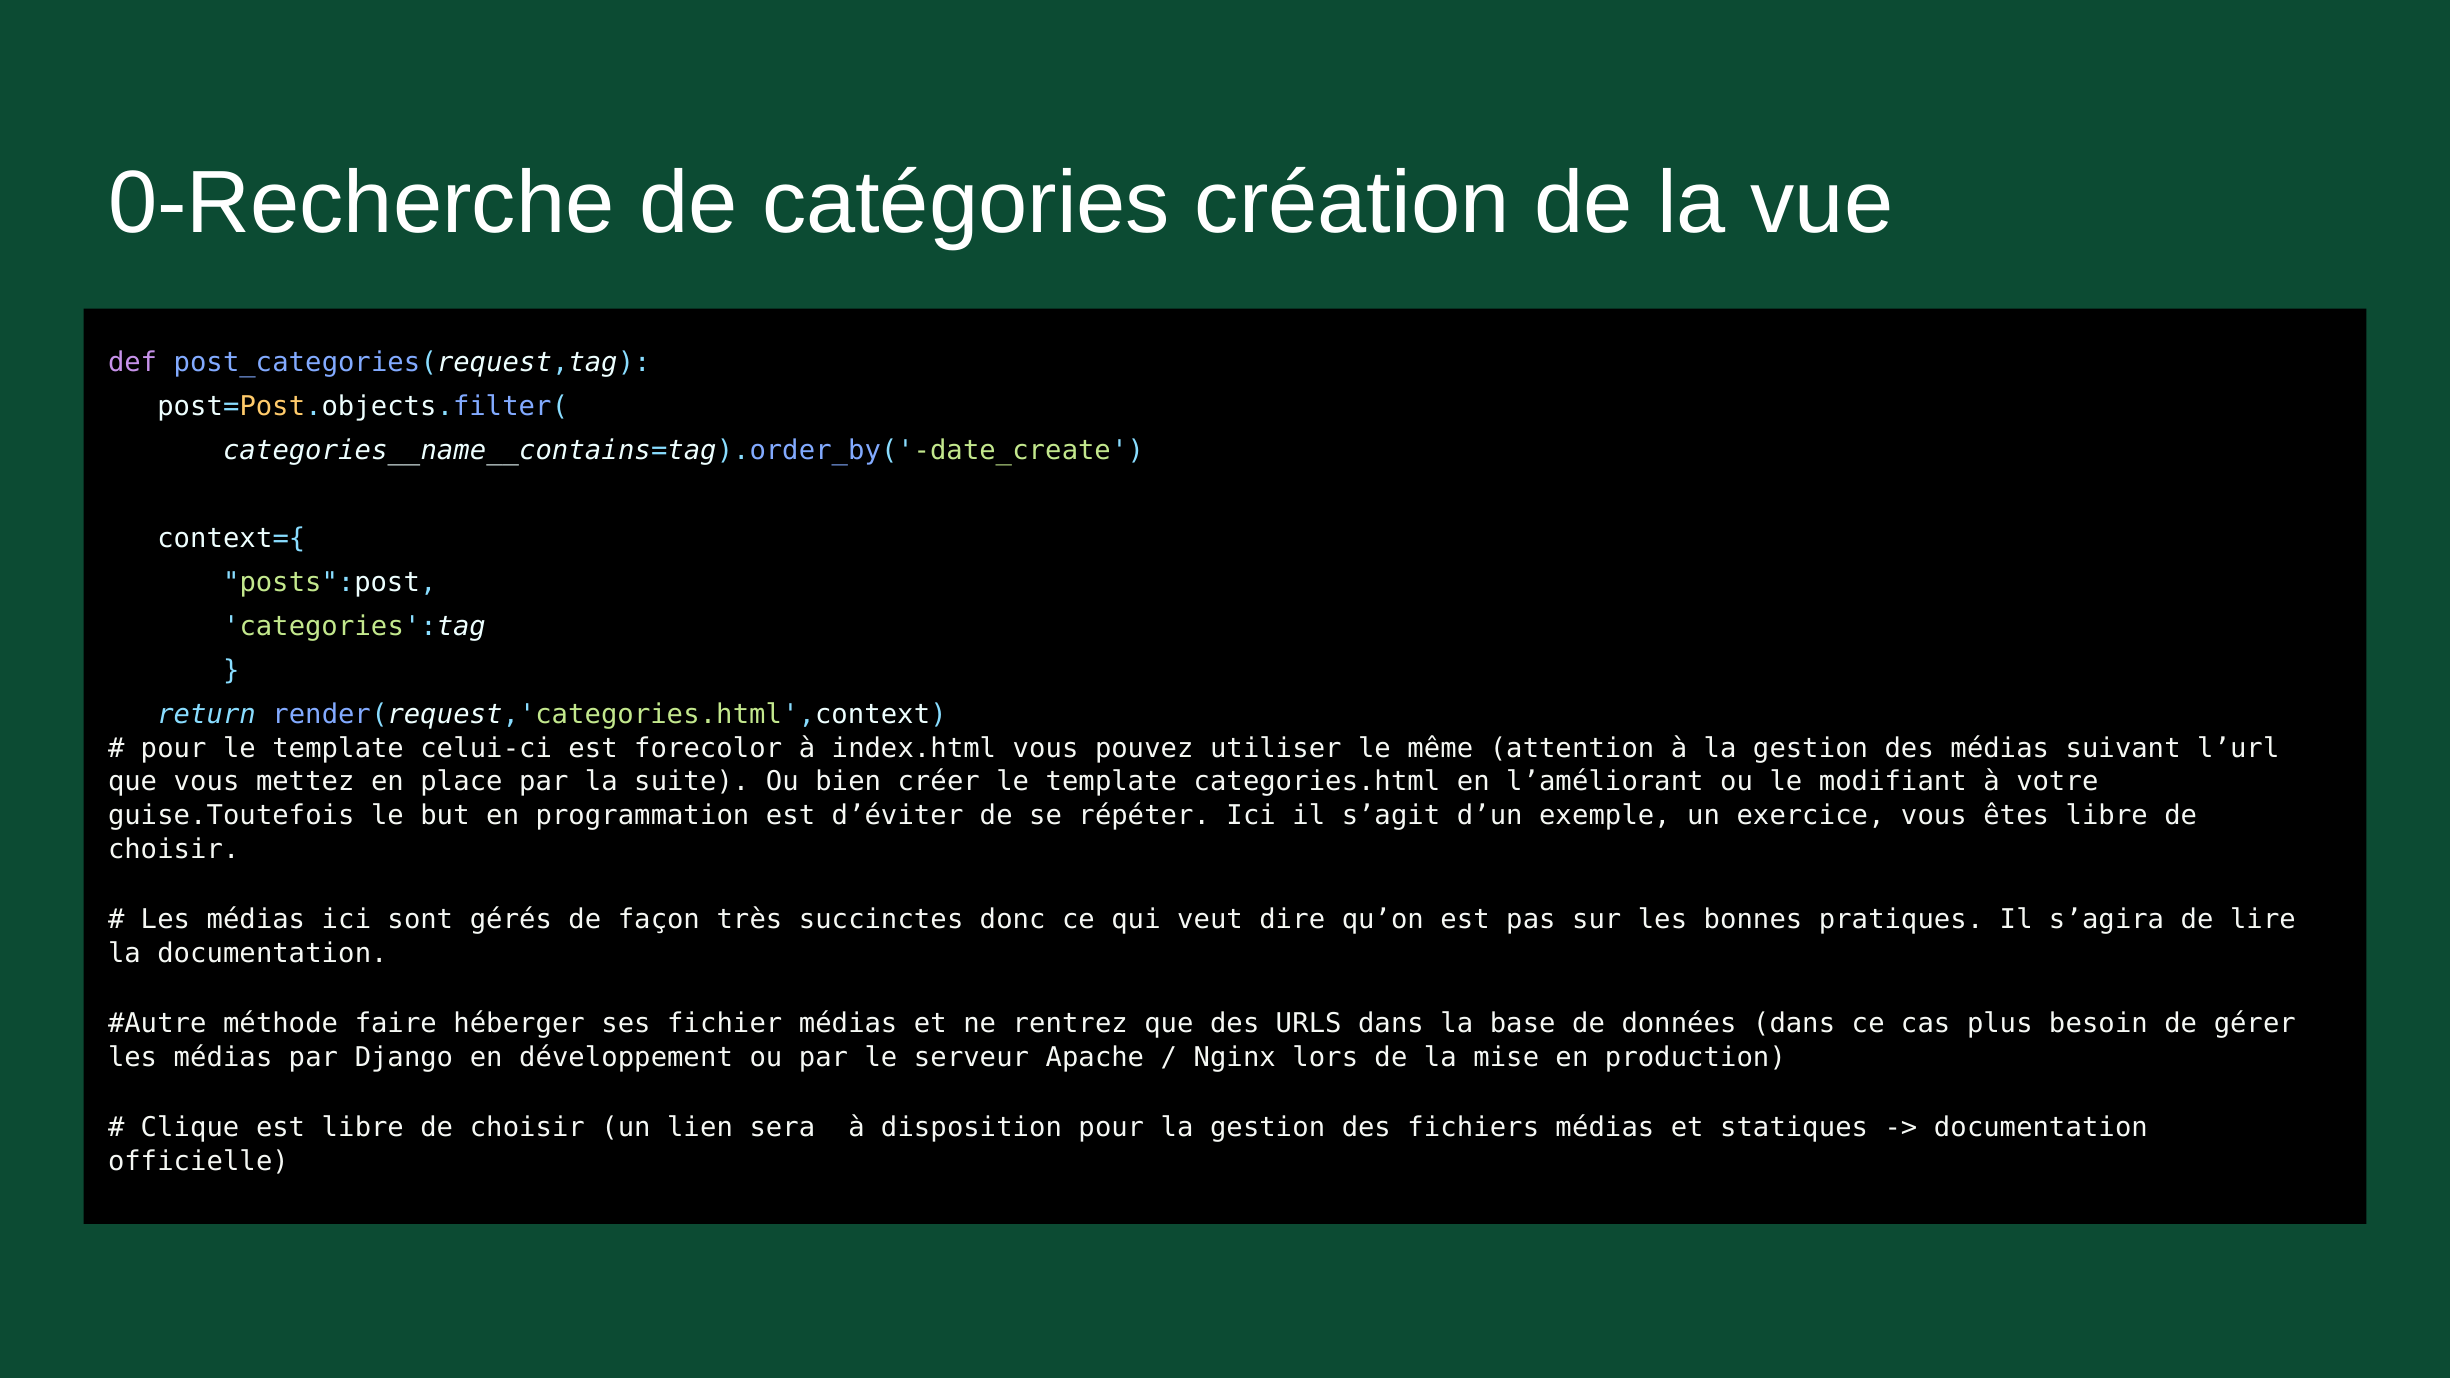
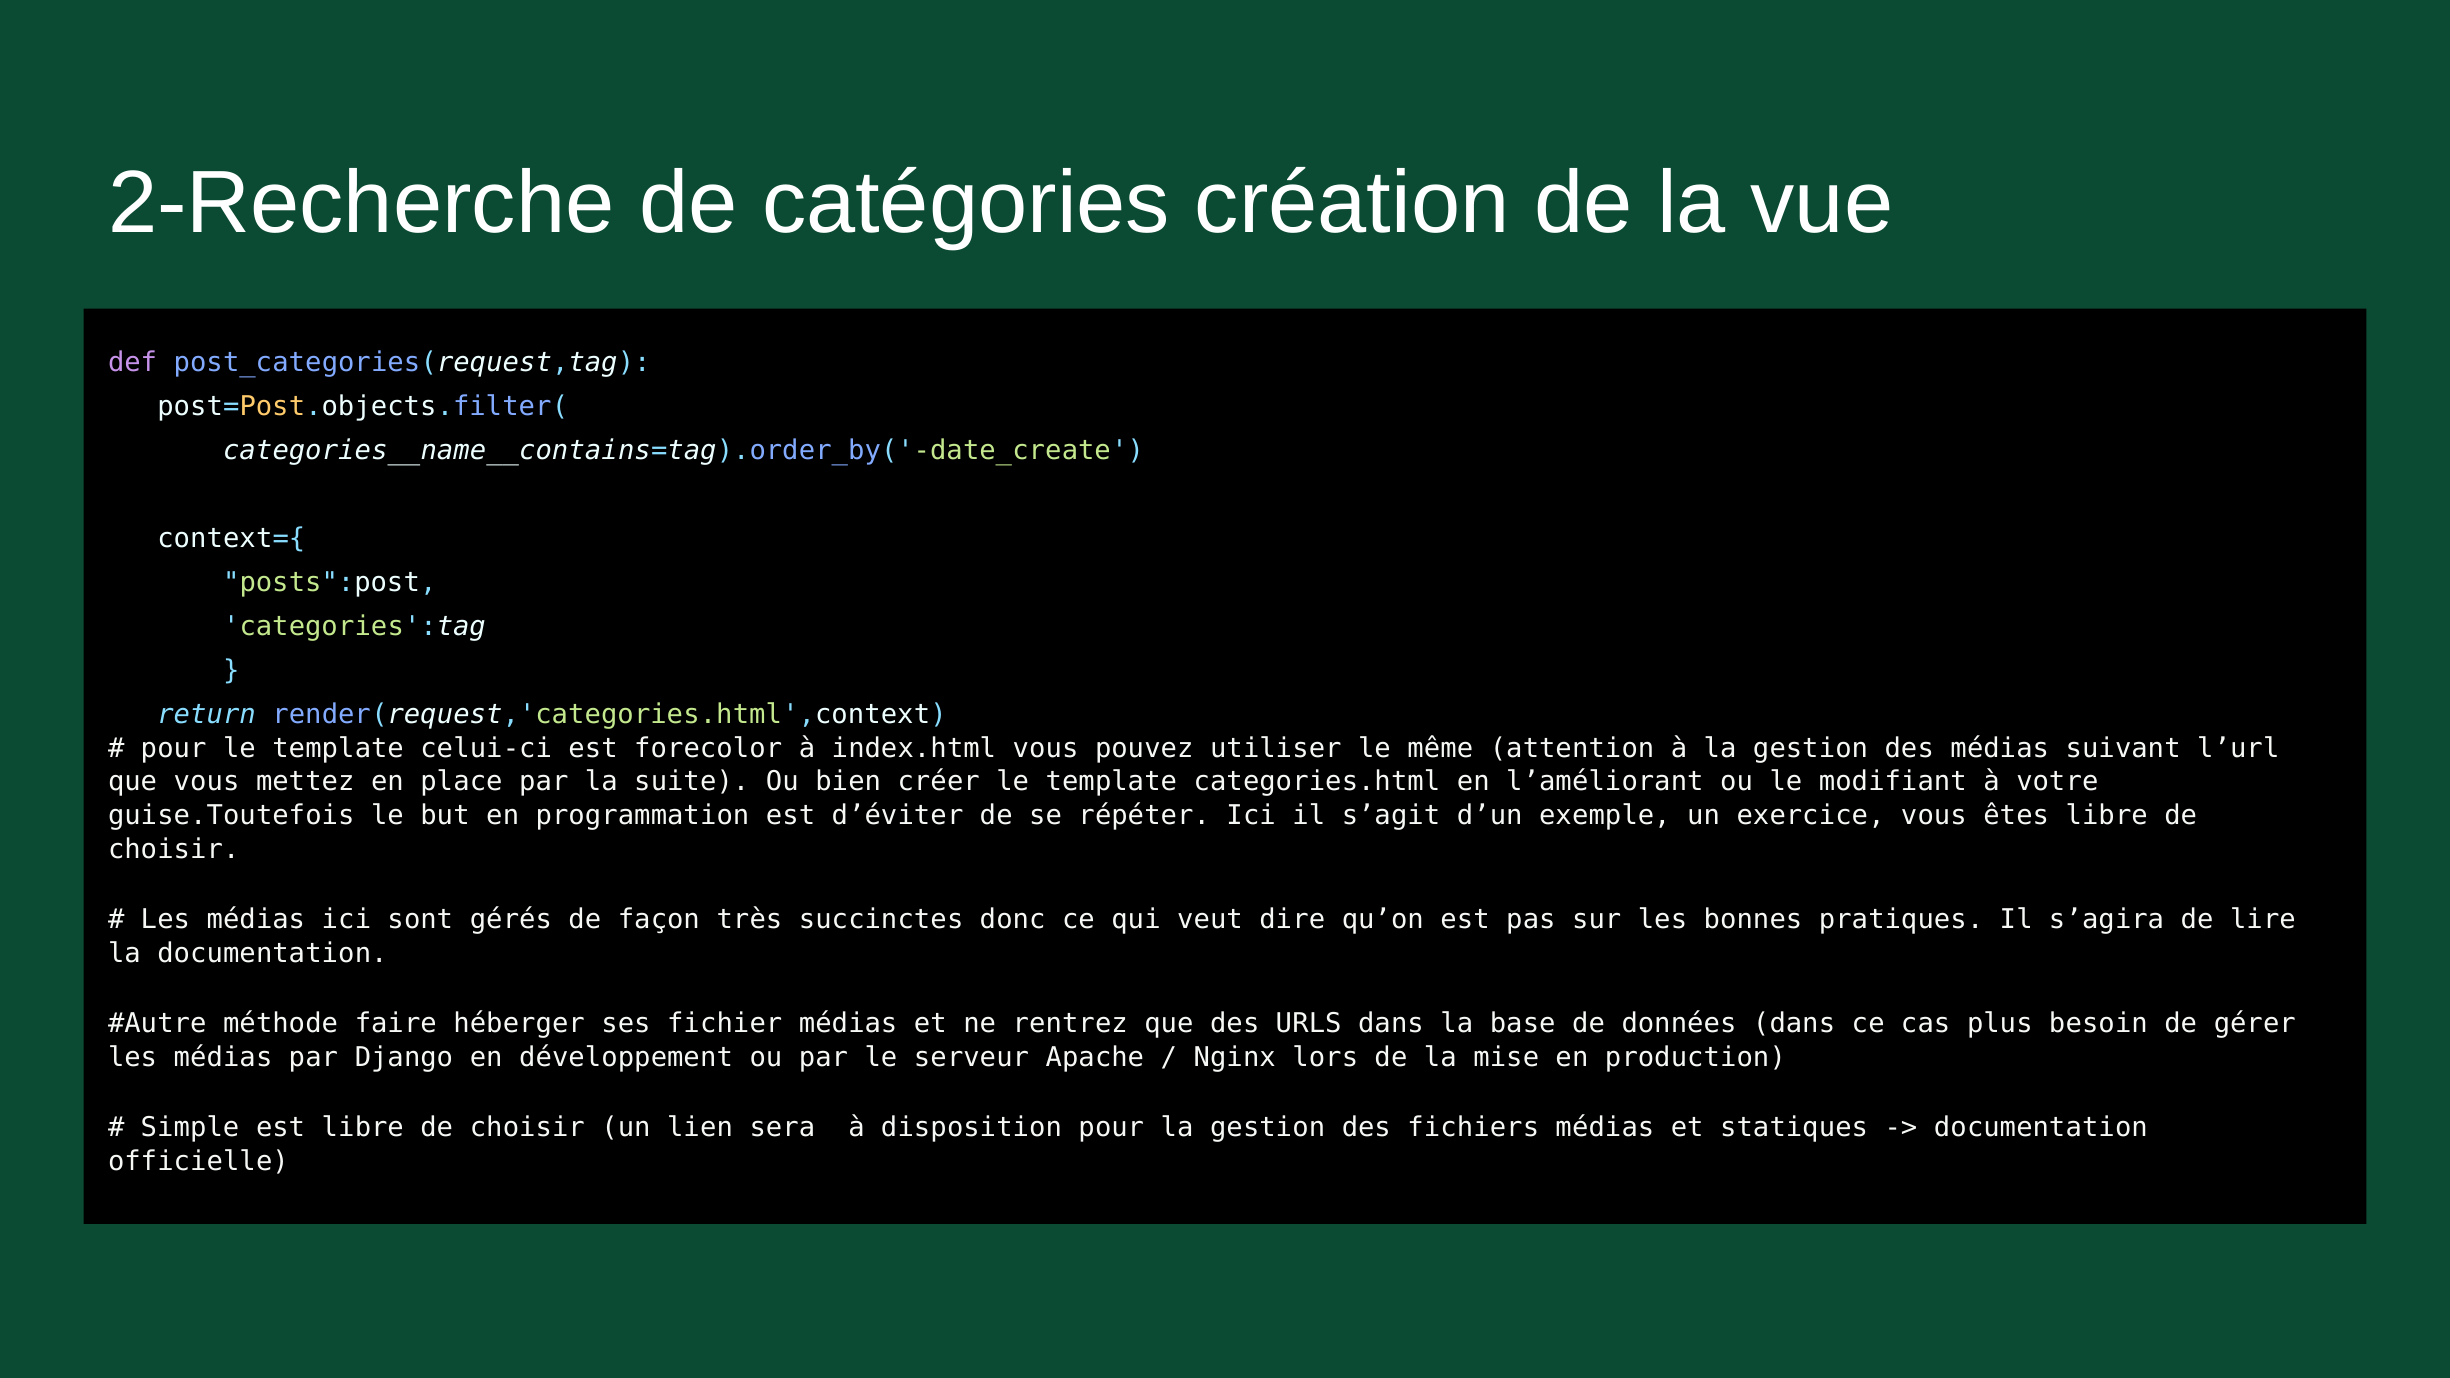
0-Recherche: 0-Recherche -> 2-Recherche
Clique: Clique -> Simple
